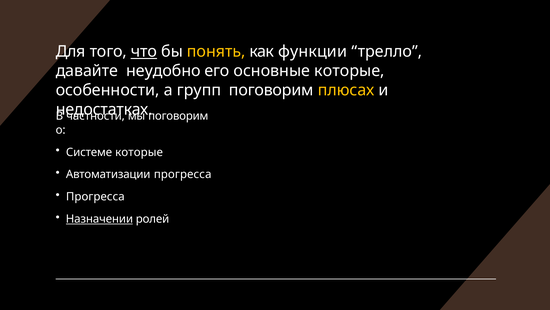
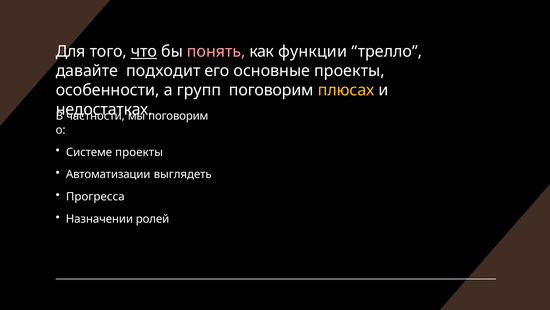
понять colour: yellow -> pink
неудобно: неудобно -> подходит
основные которые: которые -> проекты
Системе которые: которые -> проекты
Автоматизации прогресса: прогресса -> выглядеть
Назначении underline: present -> none
